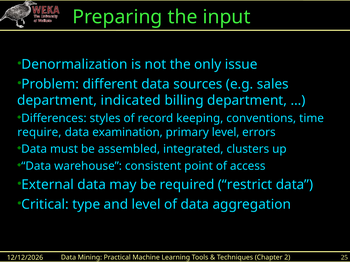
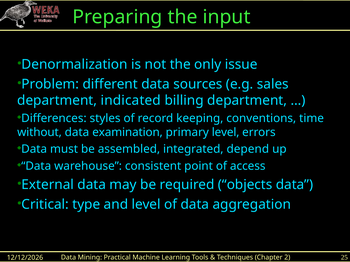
require: require -> without
clusters: clusters -> depend
restrict: restrict -> objects
